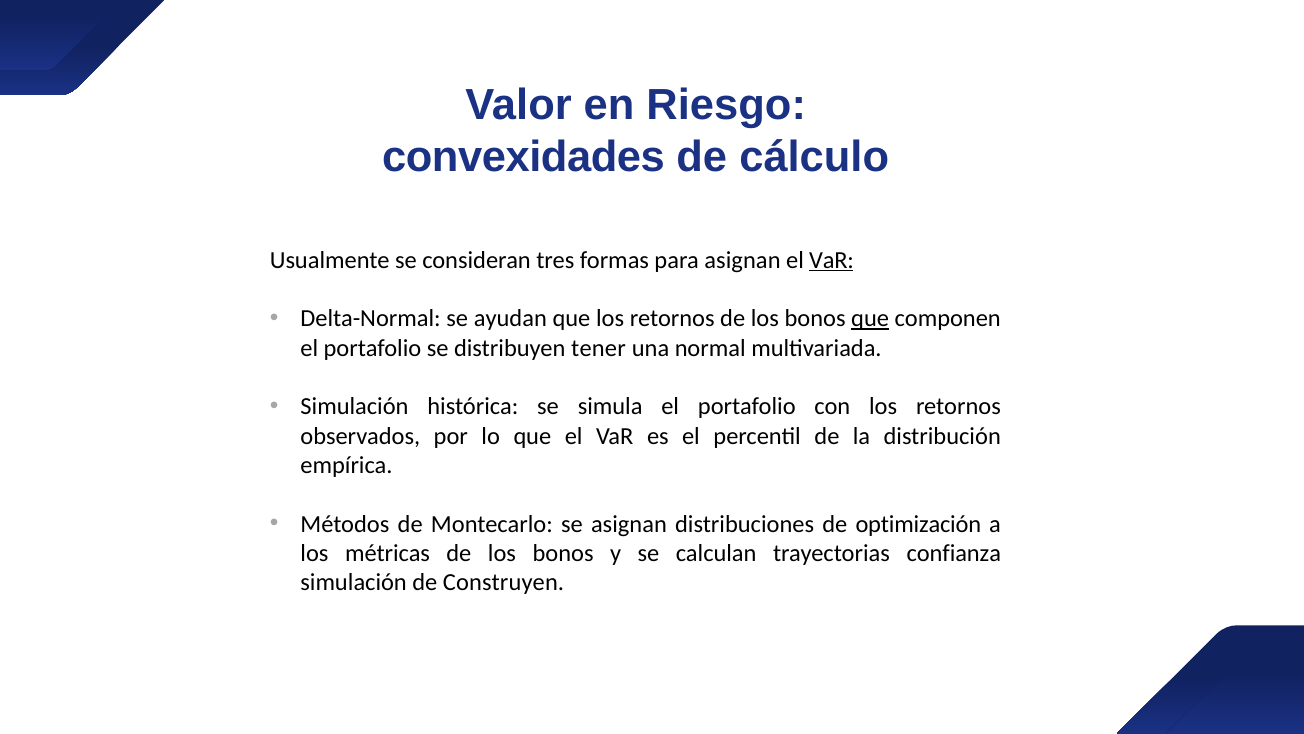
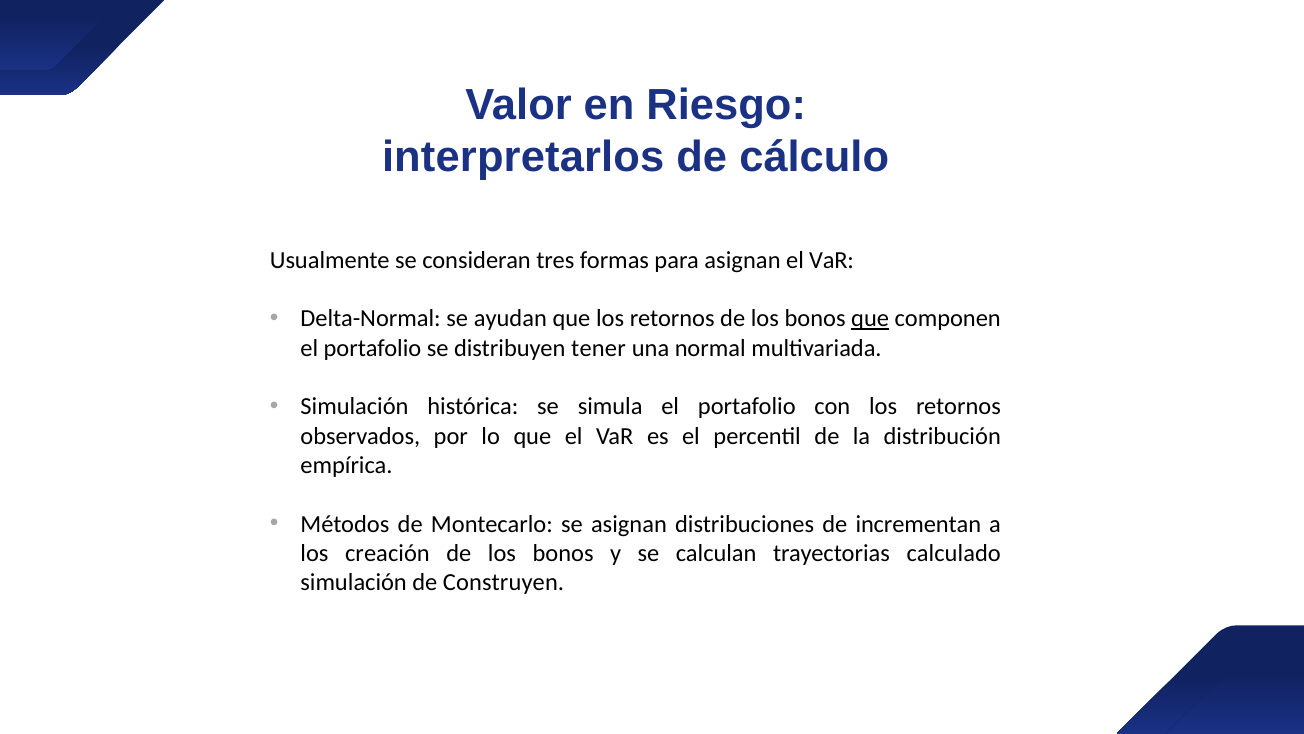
convexidades: convexidades -> interpretarlos
VaR at (832, 260) underline: present -> none
optimización: optimización -> incrementan
métricas: métricas -> creación
confianza: confianza -> calculado
